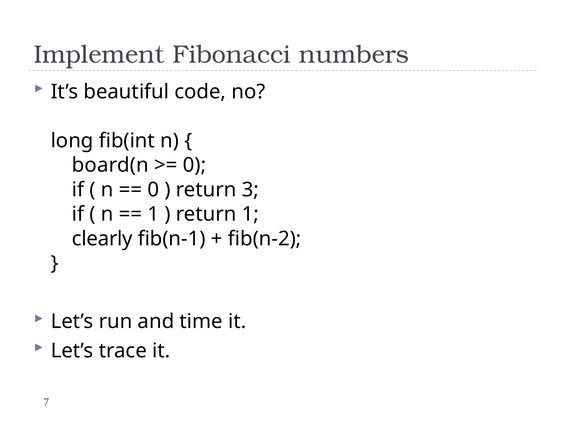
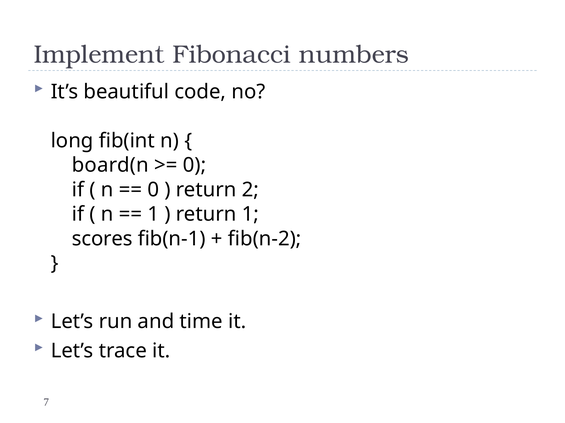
3: 3 -> 2
clearly: clearly -> scores
